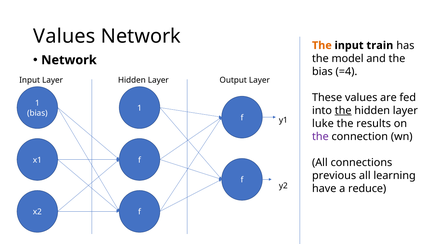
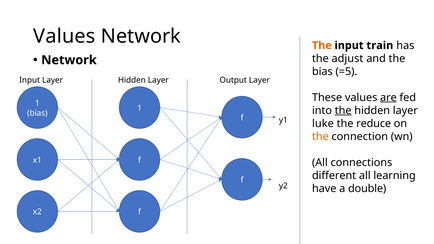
model: model -> adjust
=4: =4 -> =5
are underline: none -> present
results: results -> reduce
the at (320, 137) colour: purple -> orange
previous: previous -> different
reduce: reduce -> double
